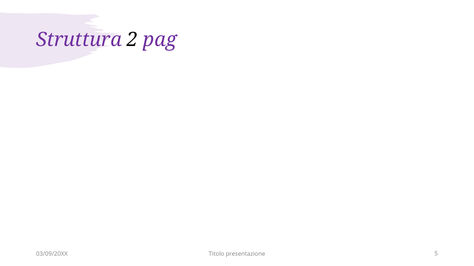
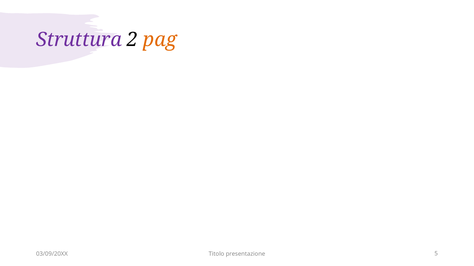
pag colour: purple -> orange
